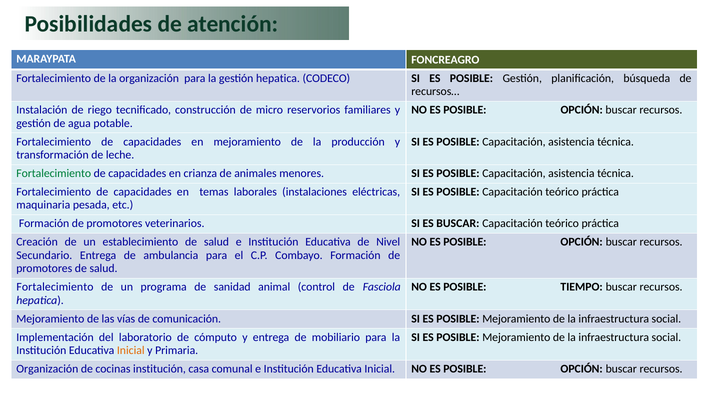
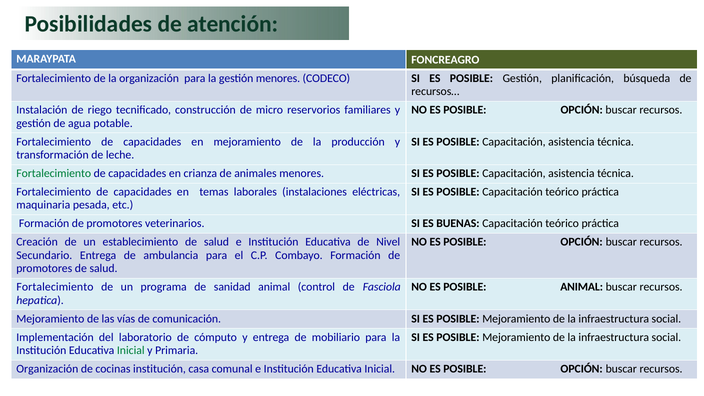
gestión hepatica: hepatica -> menores
ES BUSCAR: BUSCAR -> BUENAS
POSIBLE TIEMPO: TIEMPO -> ANIMAL
Inicial at (131, 350) colour: orange -> green
